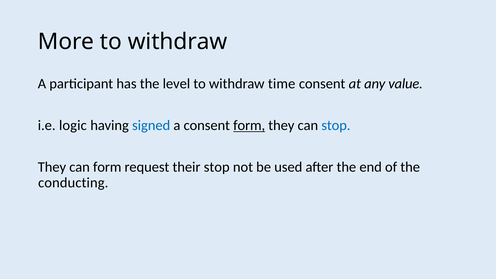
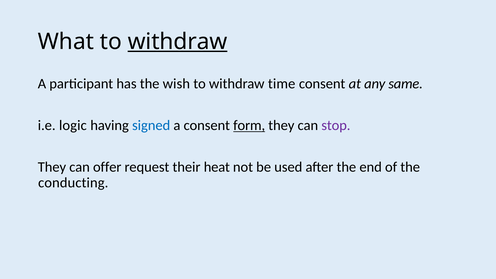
More: More -> What
withdraw at (178, 42) underline: none -> present
level: level -> wish
value: value -> same
stop at (336, 125) colour: blue -> purple
can form: form -> offer
their stop: stop -> heat
